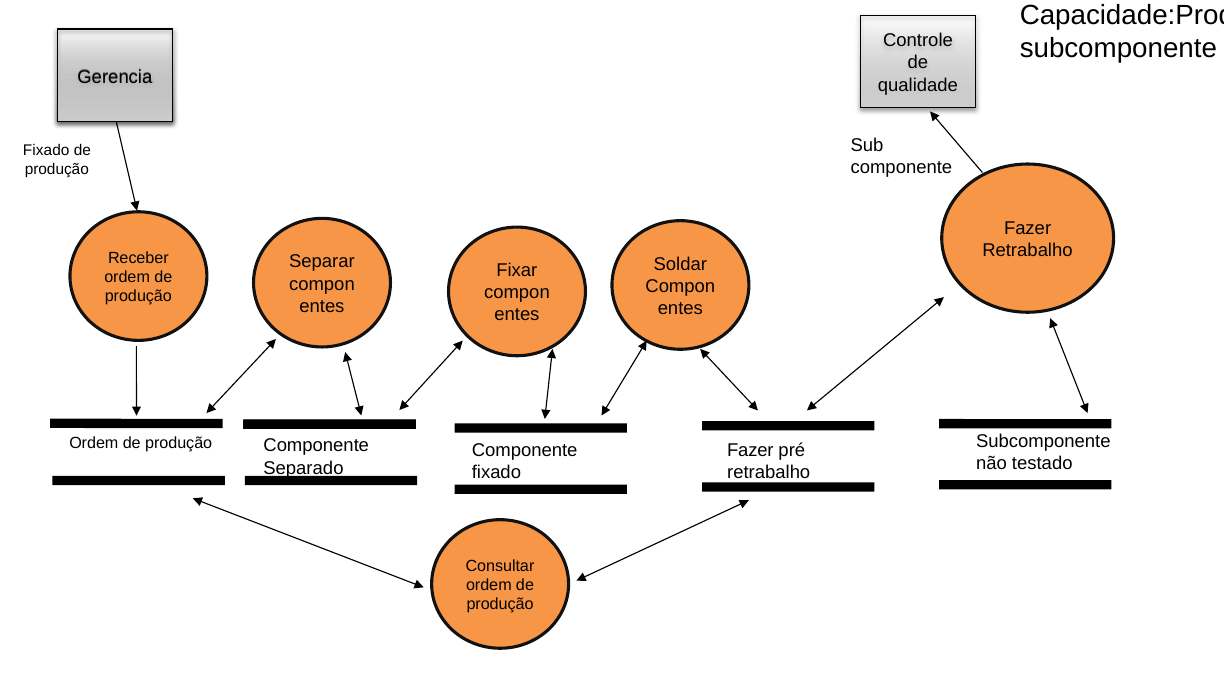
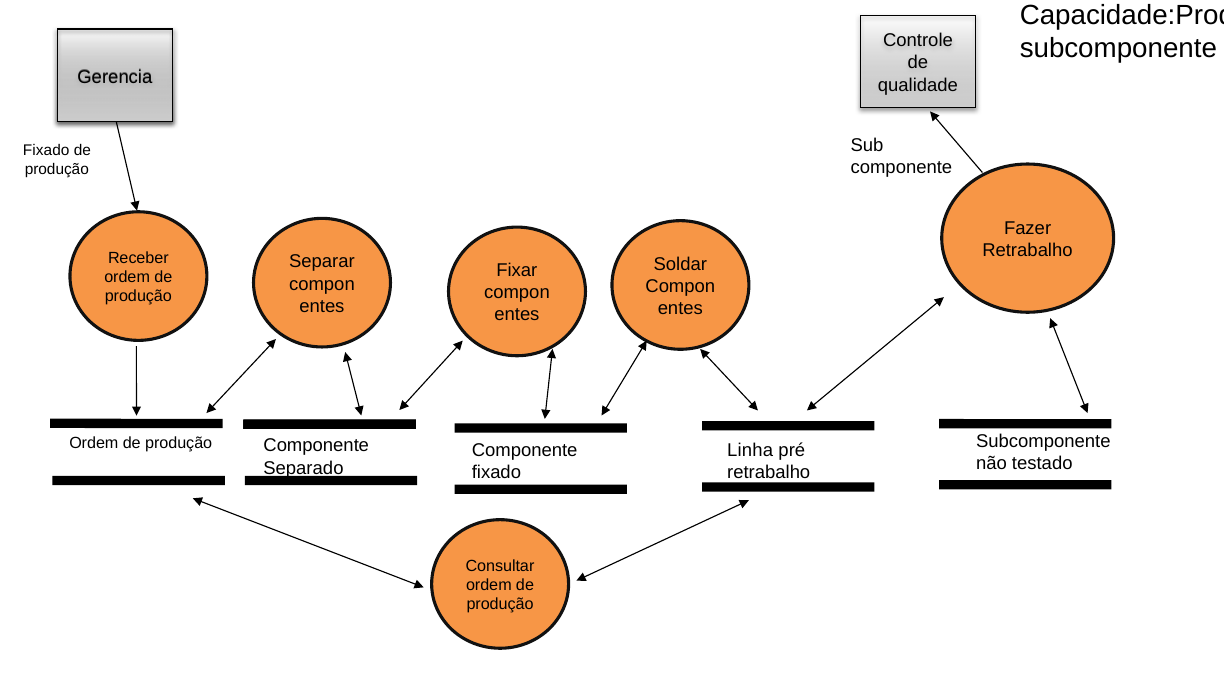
Fazer at (750, 451): Fazer -> Linha
